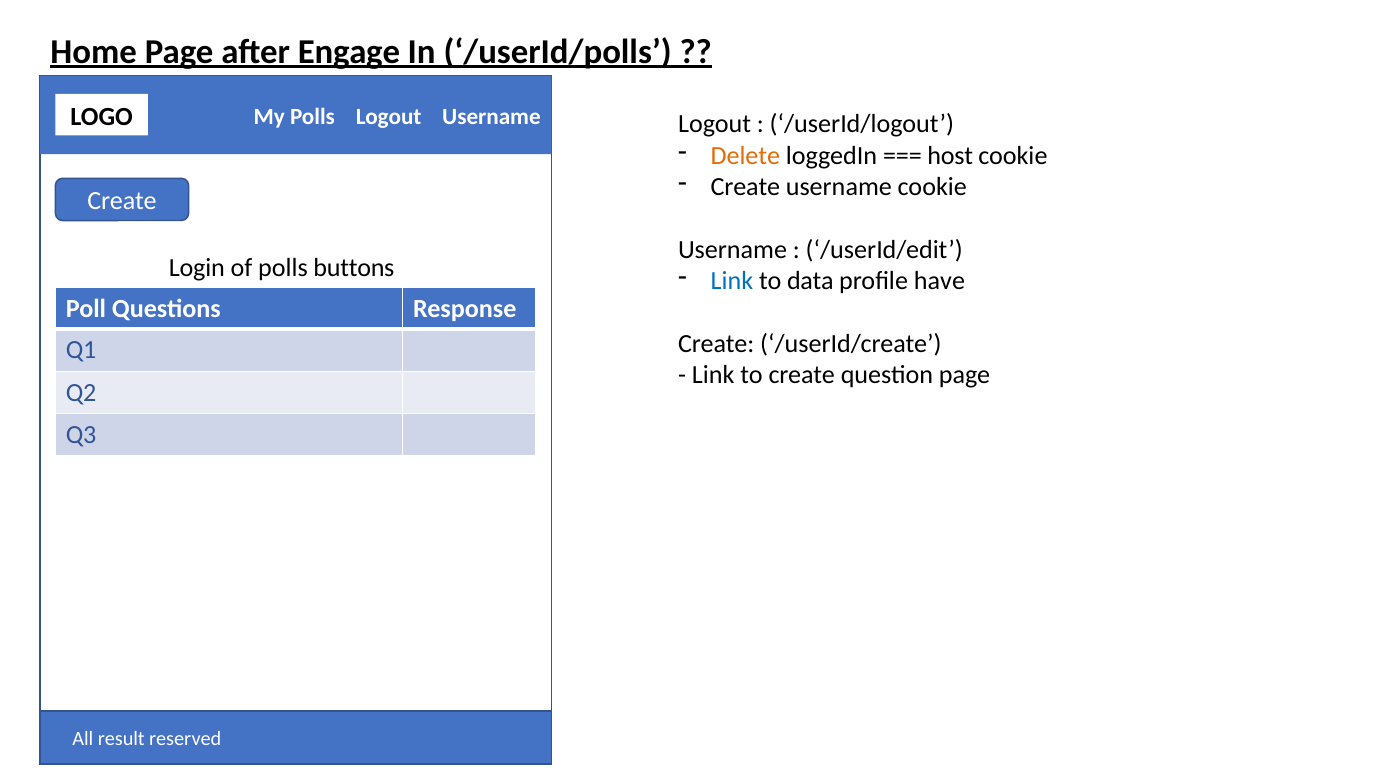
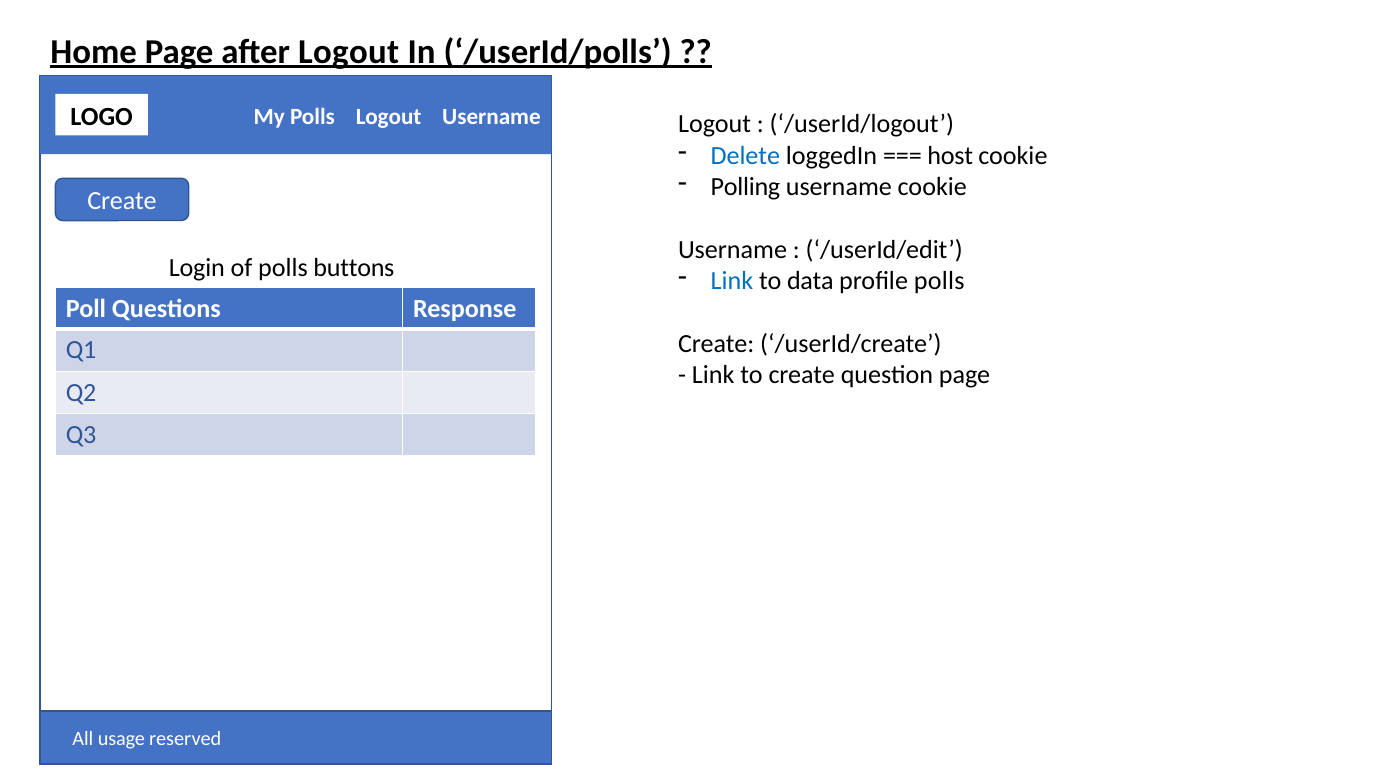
after Engage: Engage -> Logout
Delete colour: orange -> blue
Create at (745, 187): Create -> Polling
profile have: have -> polls
result: result -> usage
